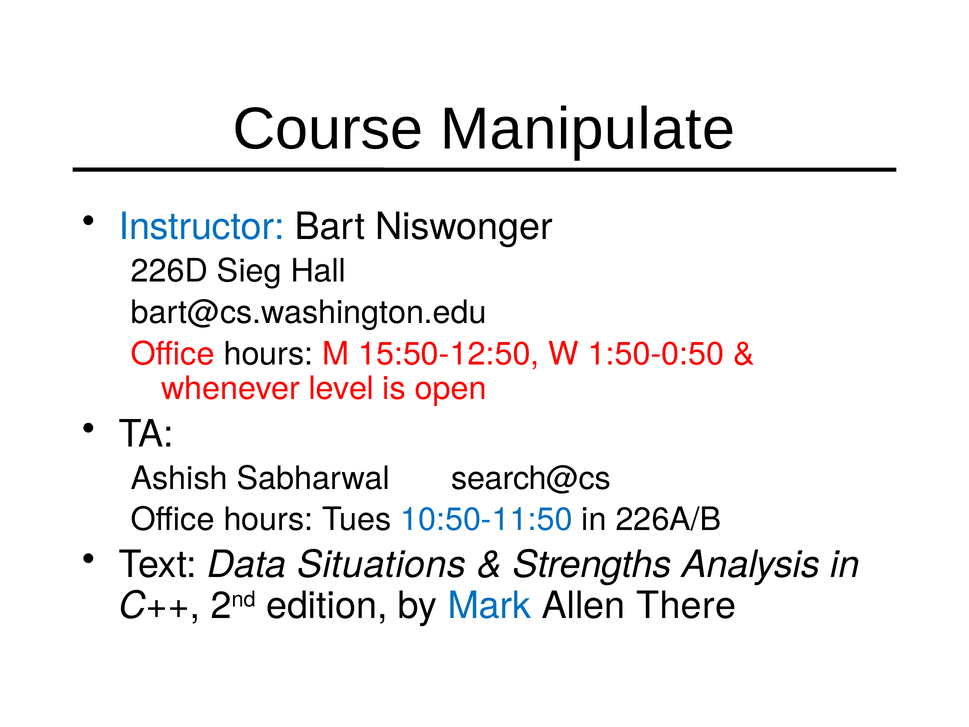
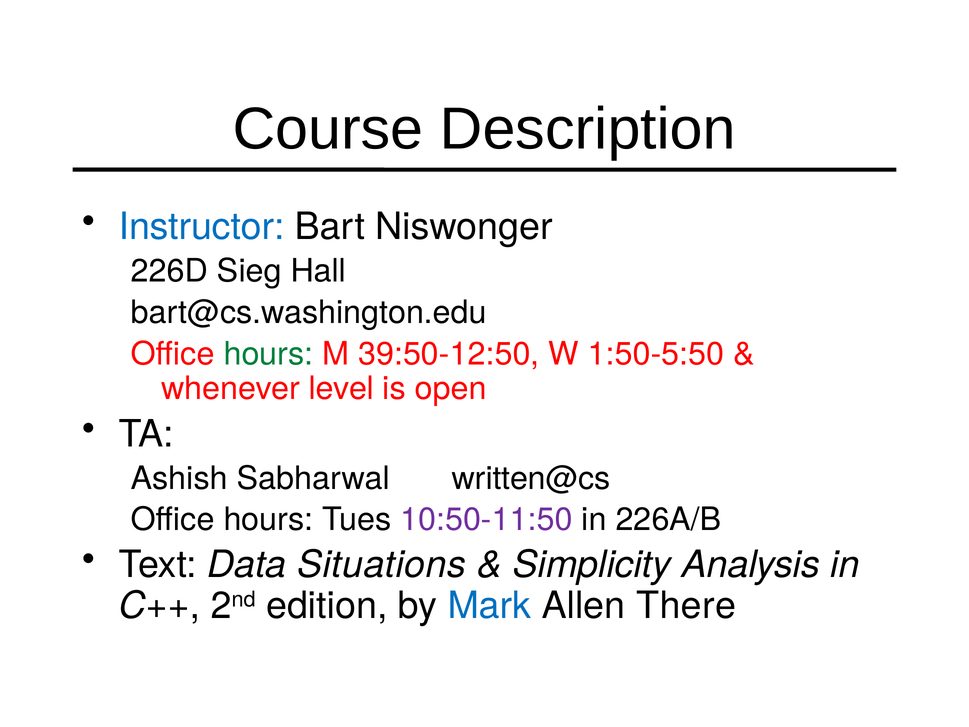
Manipulate: Manipulate -> Description
hours at (268, 354) colour: black -> green
15:50-12:50: 15:50-12:50 -> 39:50-12:50
1:50-0:50: 1:50-0:50 -> 1:50-5:50
search@cs: search@cs -> written@cs
10:50-11:50 colour: blue -> purple
Strengths: Strengths -> Simplicity
